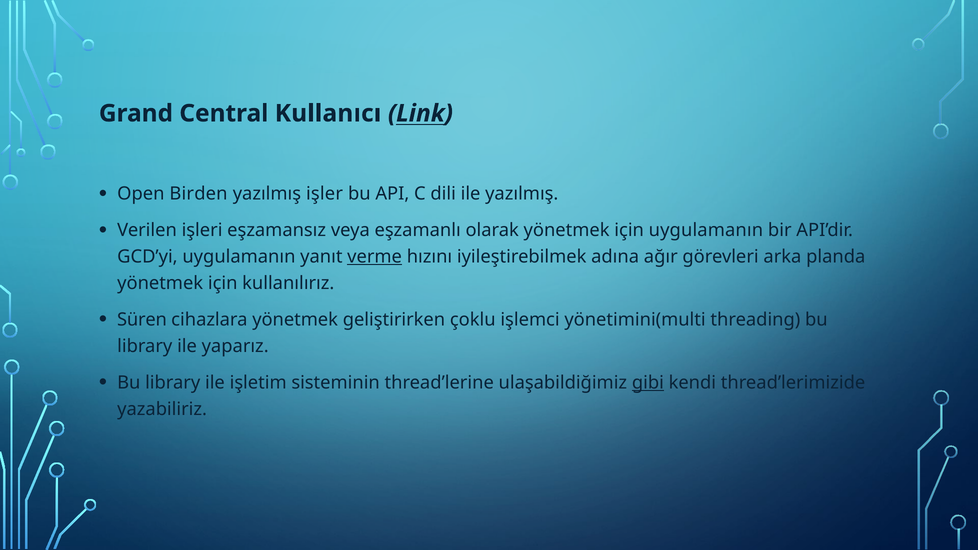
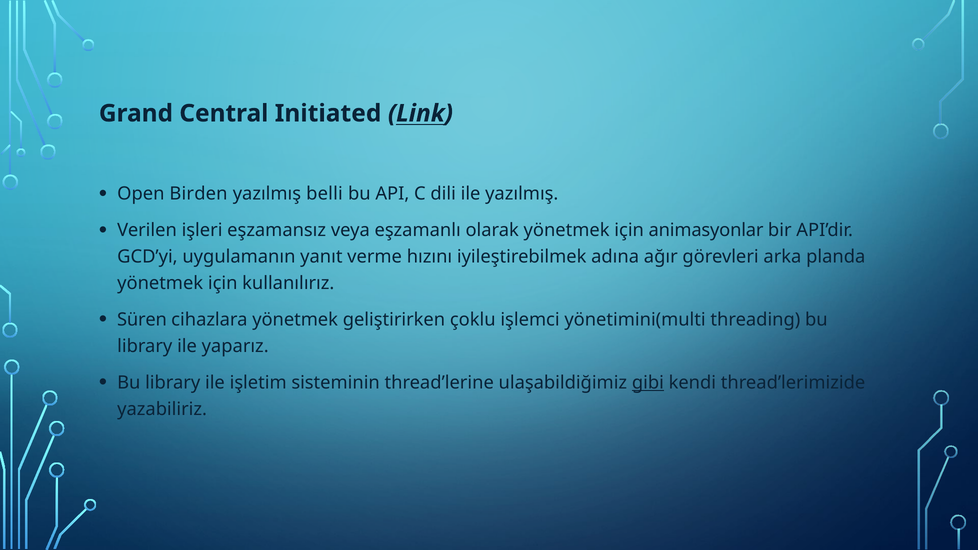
Kullanıcı: Kullanıcı -> Initiated
işler: işler -> belli
için uygulamanın: uygulamanın -> animasyonlar
verme underline: present -> none
